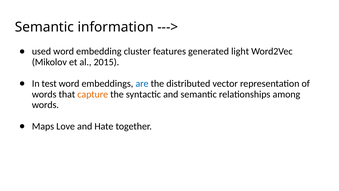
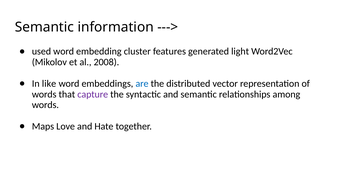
2015: 2015 -> 2008
test: test -> like
capture colour: orange -> purple
